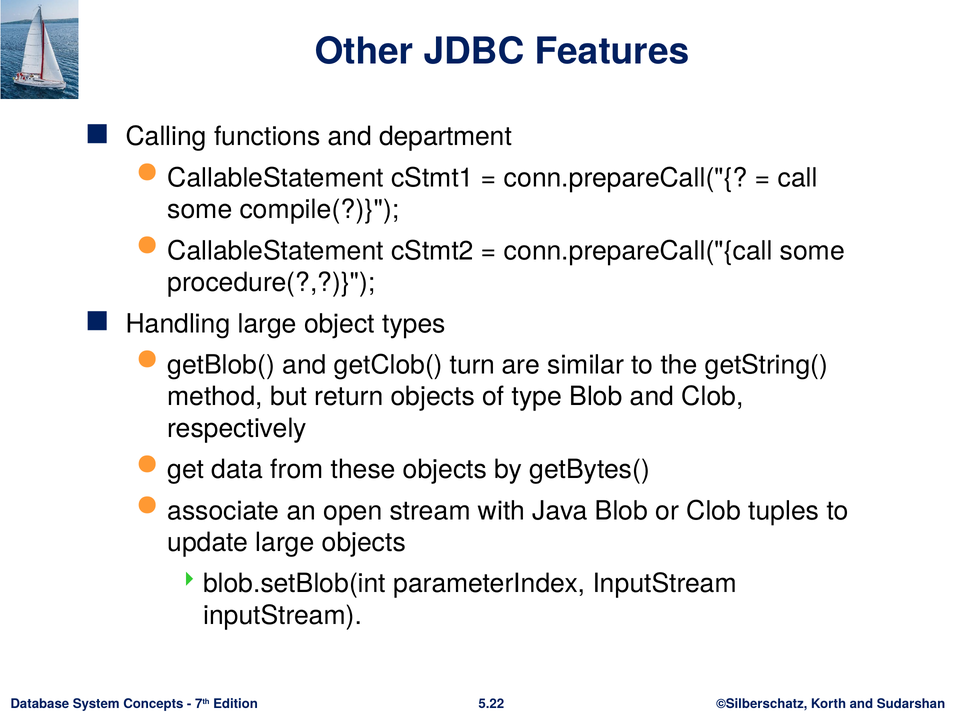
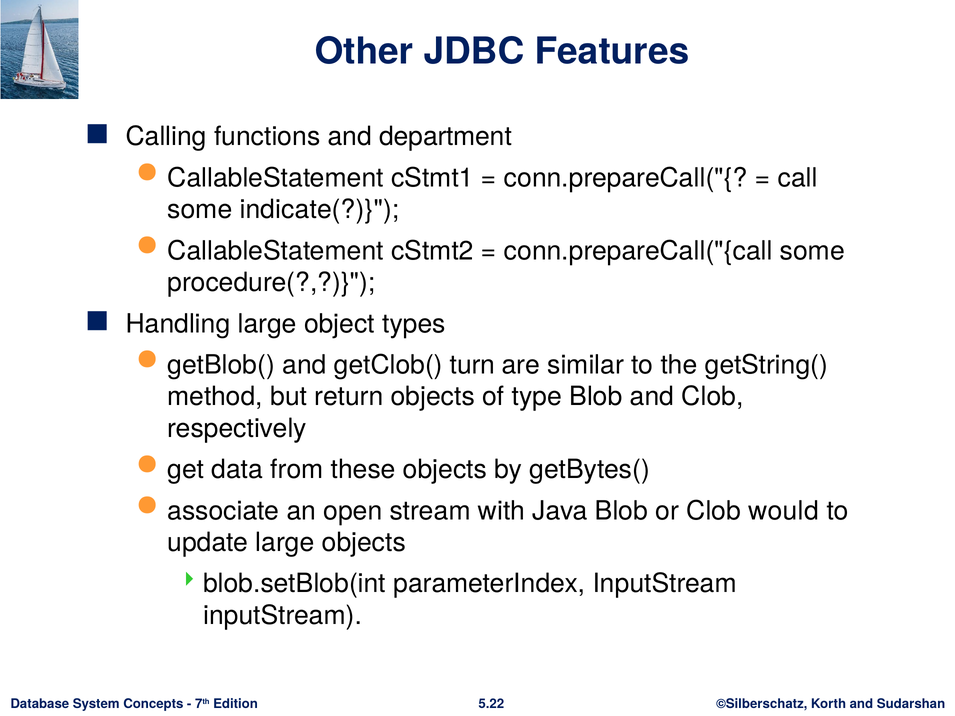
compile(: compile( -> indicate(
tuples: tuples -> would
